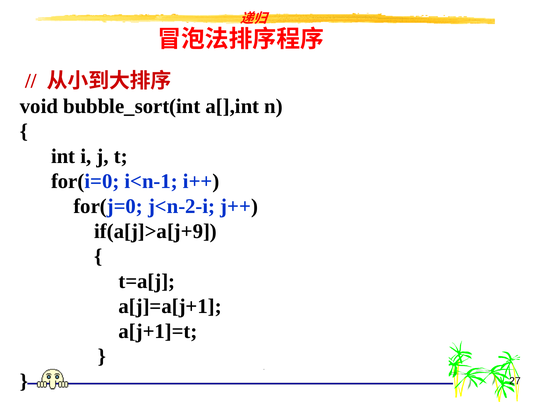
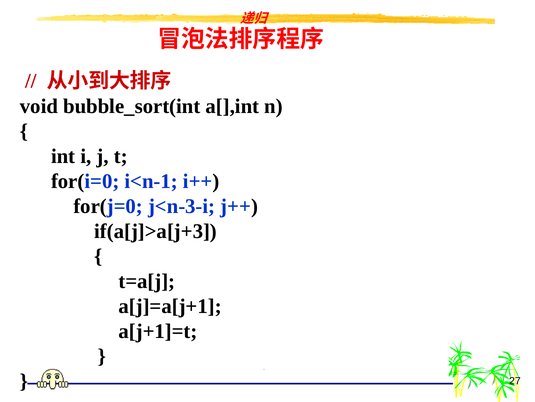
j<n-2-i: j<n-2-i -> j<n-3-i
if(a[j]>a[j+9: if(a[j]>a[j+9 -> if(a[j]>a[j+3
